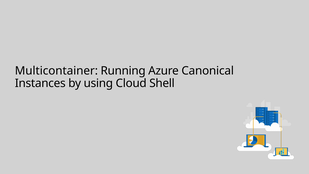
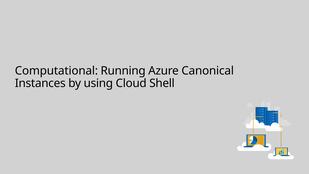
Multicontainer: Multicontainer -> Computational
